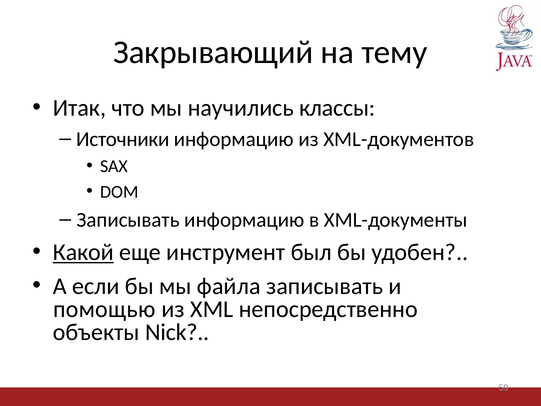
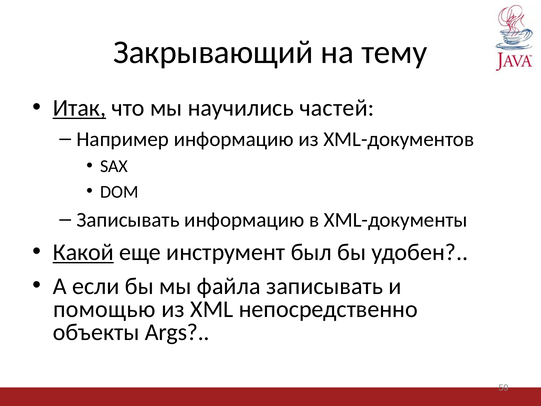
Итак underline: none -> present
классы: классы -> частей
Источники: Источники -> Например
Nick: Nick -> Args
